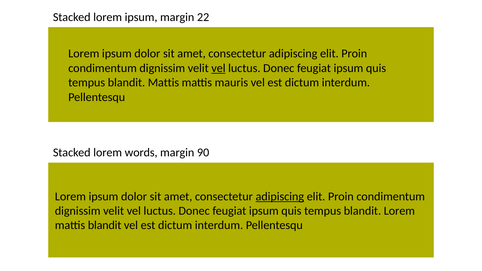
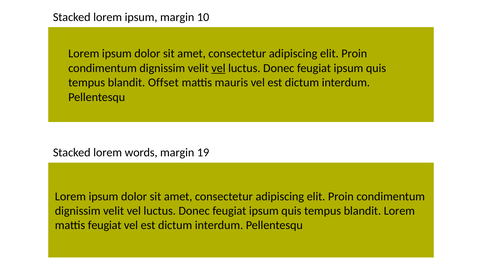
22: 22 -> 10
blandit Mattis: Mattis -> Offset
90: 90 -> 19
adipiscing at (280, 197) underline: present -> none
mattis blandit: blandit -> feugiat
